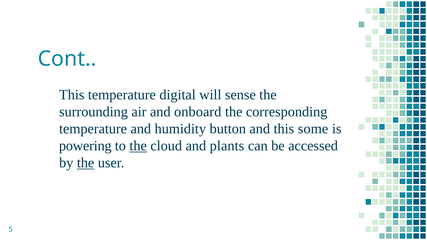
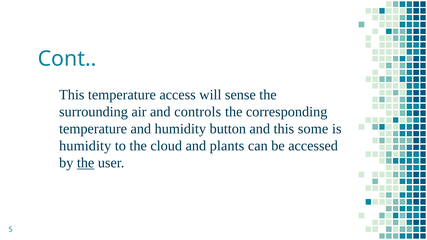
digital: digital -> access
onboard: onboard -> controls
powering at (85, 146): powering -> humidity
the at (138, 146) underline: present -> none
